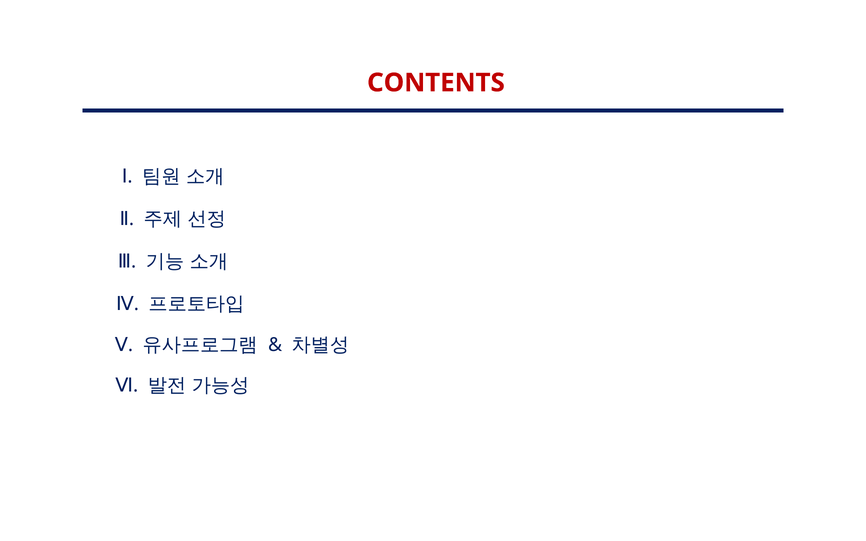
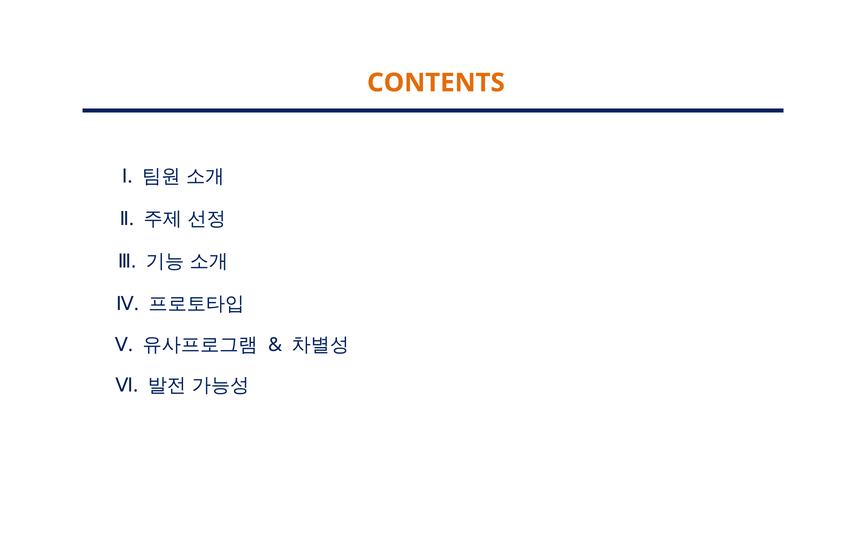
CONTENTS colour: red -> orange
